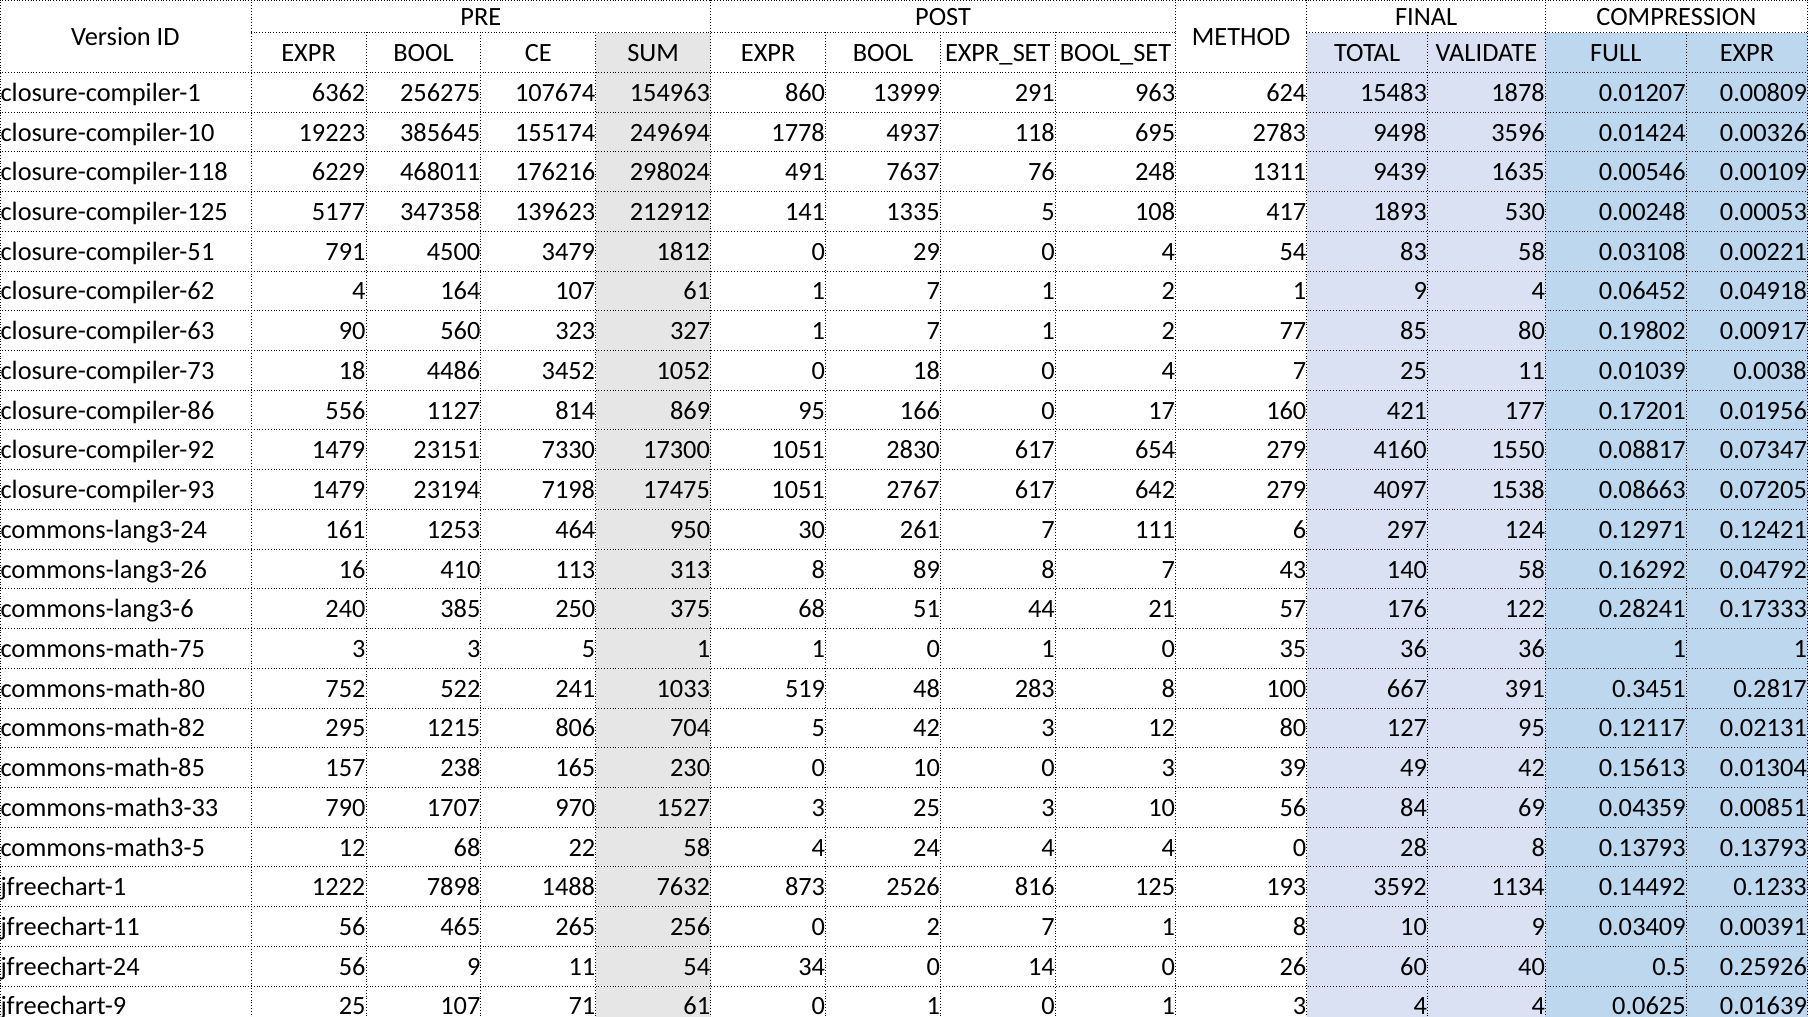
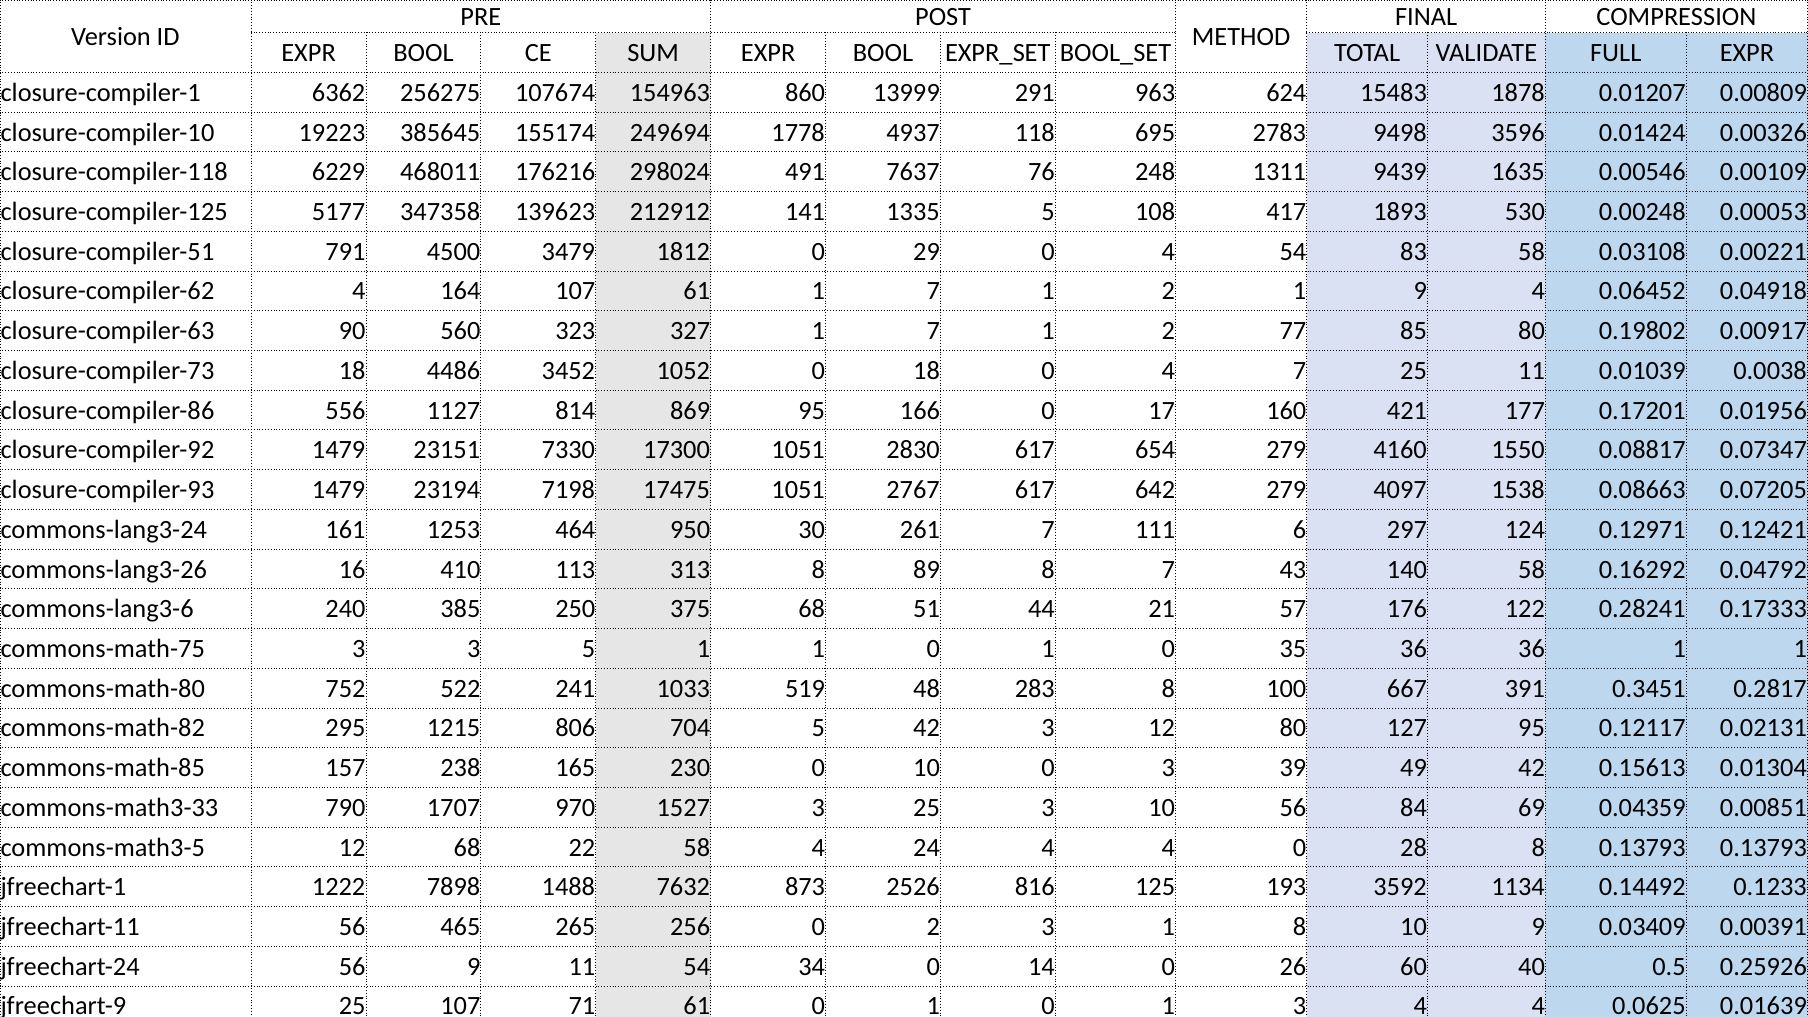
2 7: 7 -> 3
